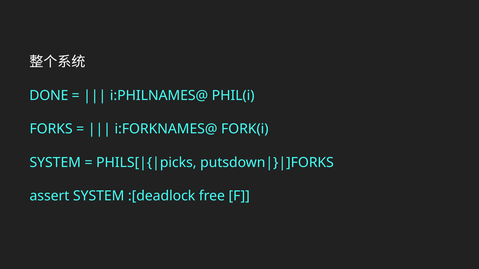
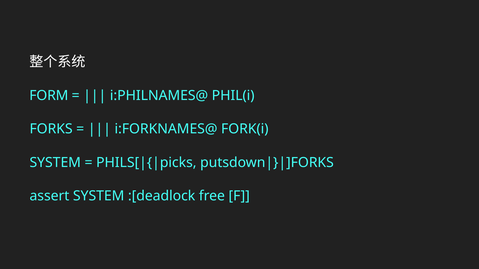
DONE: DONE -> FORM
